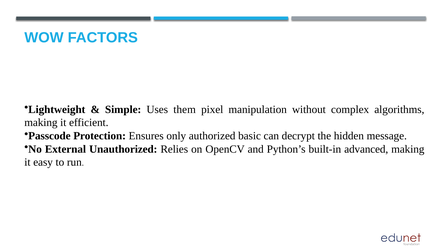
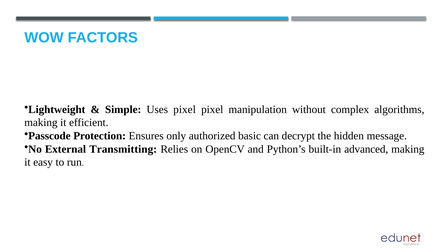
Uses them: them -> pixel
Unauthorized: Unauthorized -> Transmitting
